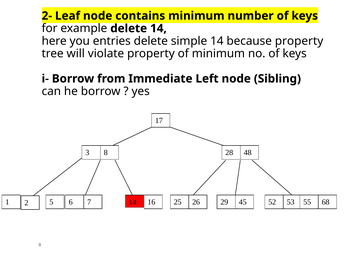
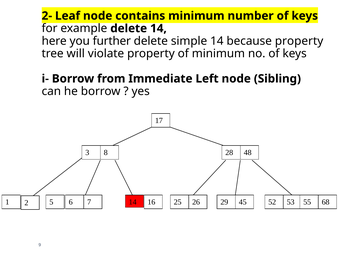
entries: entries -> further
